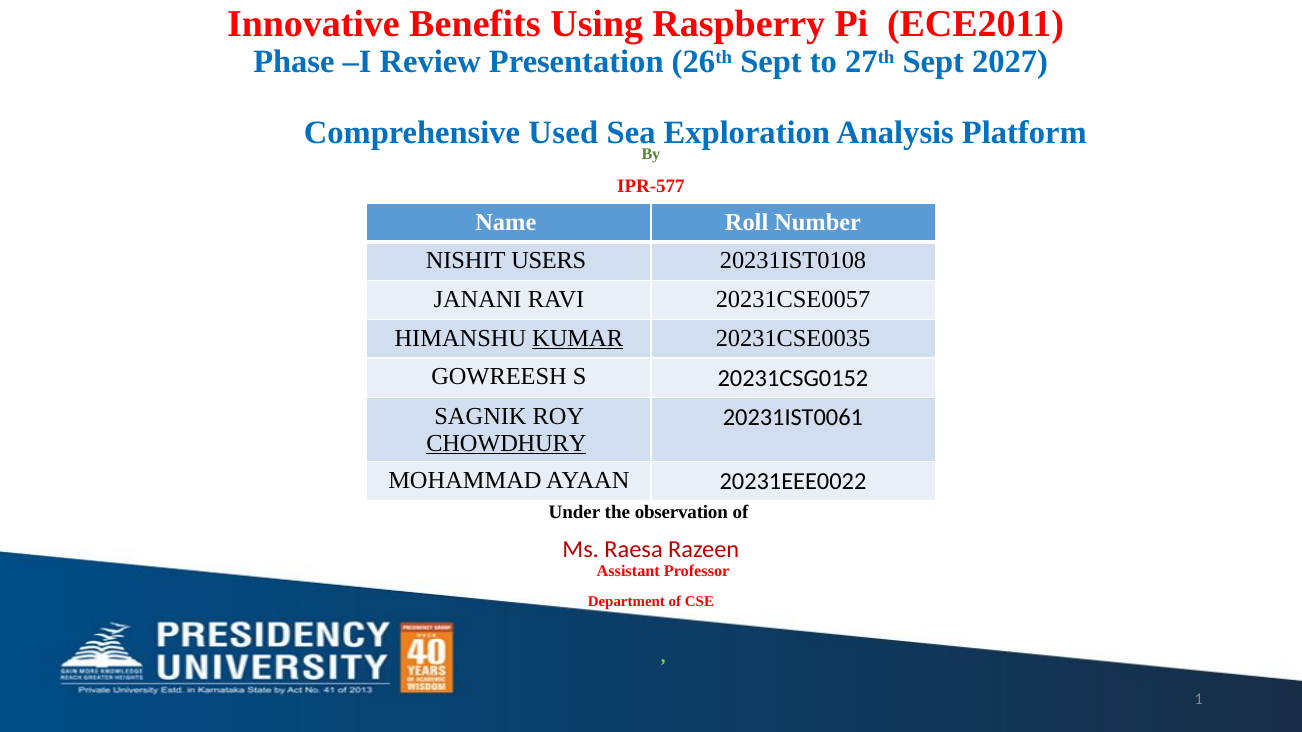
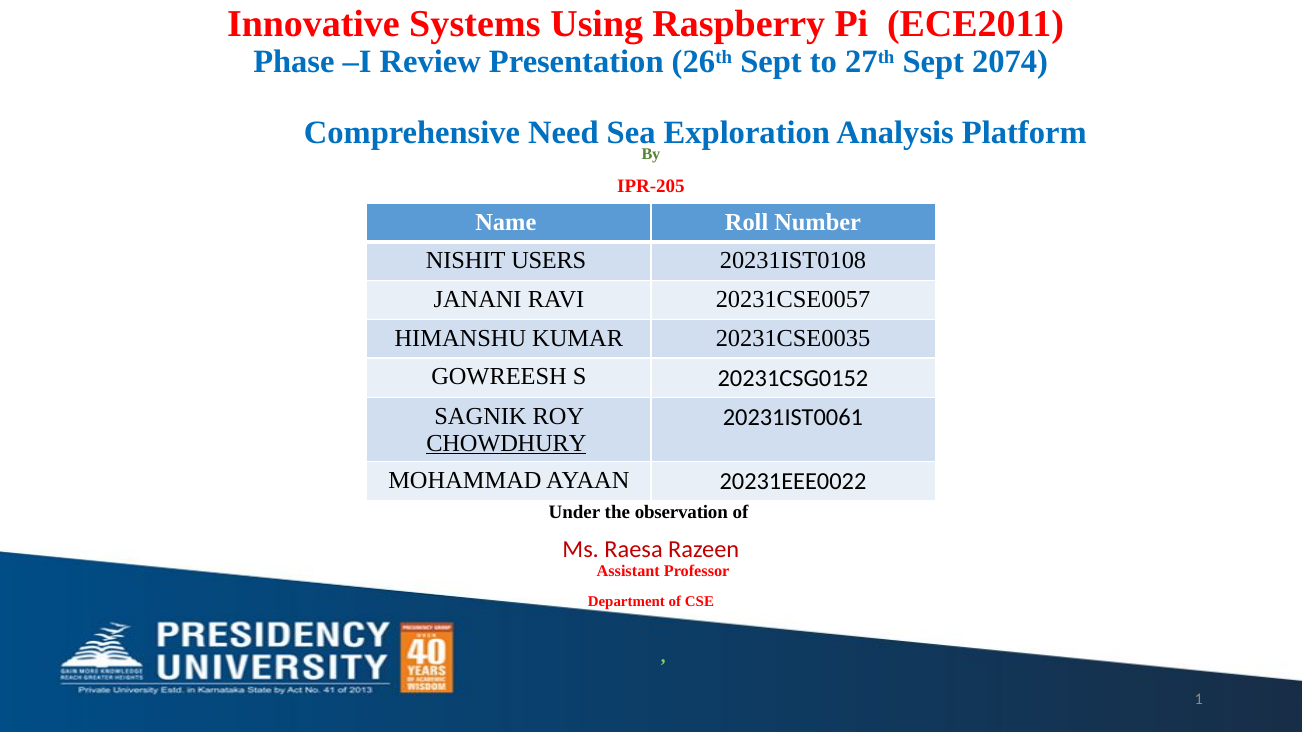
Benefits: Benefits -> Systems
2027: 2027 -> 2074
Used: Used -> Need
IPR-577: IPR-577 -> IPR-205
KUMAR underline: present -> none
